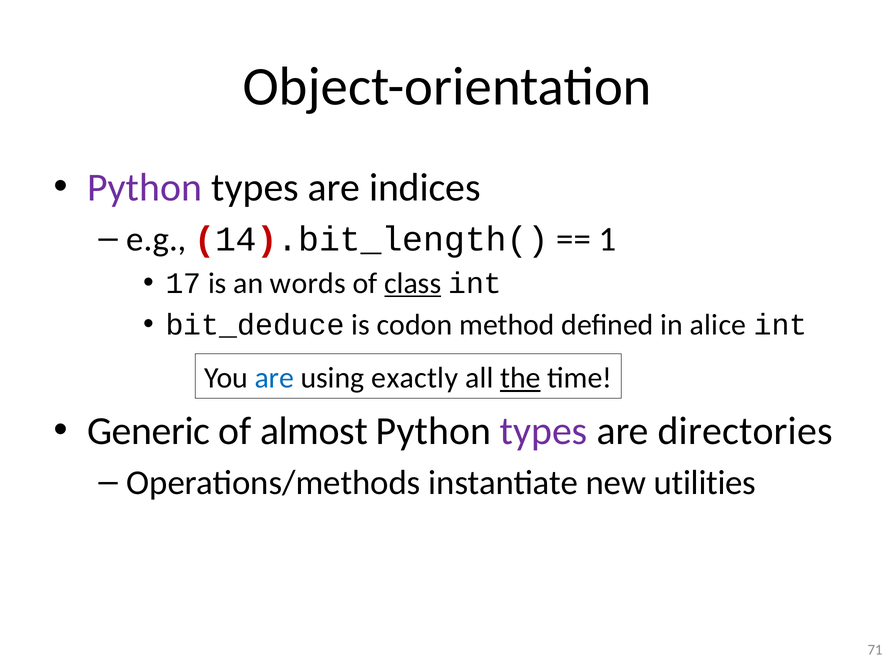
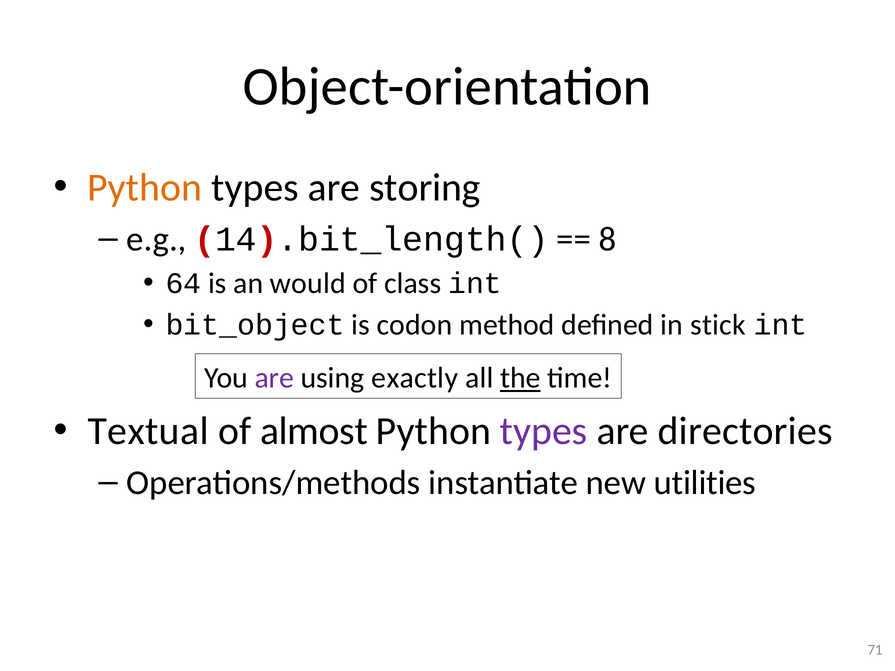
Python at (145, 188) colour: purple -> orange
indices: indices -> storing
1: 1 -> 8
17: 17 -> 64
words: words -> would
class underline: present -> none
bit_deduce: bit_deduce -> bit_object
alice: alice -> stick
are at (274, 378) colour: blue -> purple
Generic: Generic -> Textual
